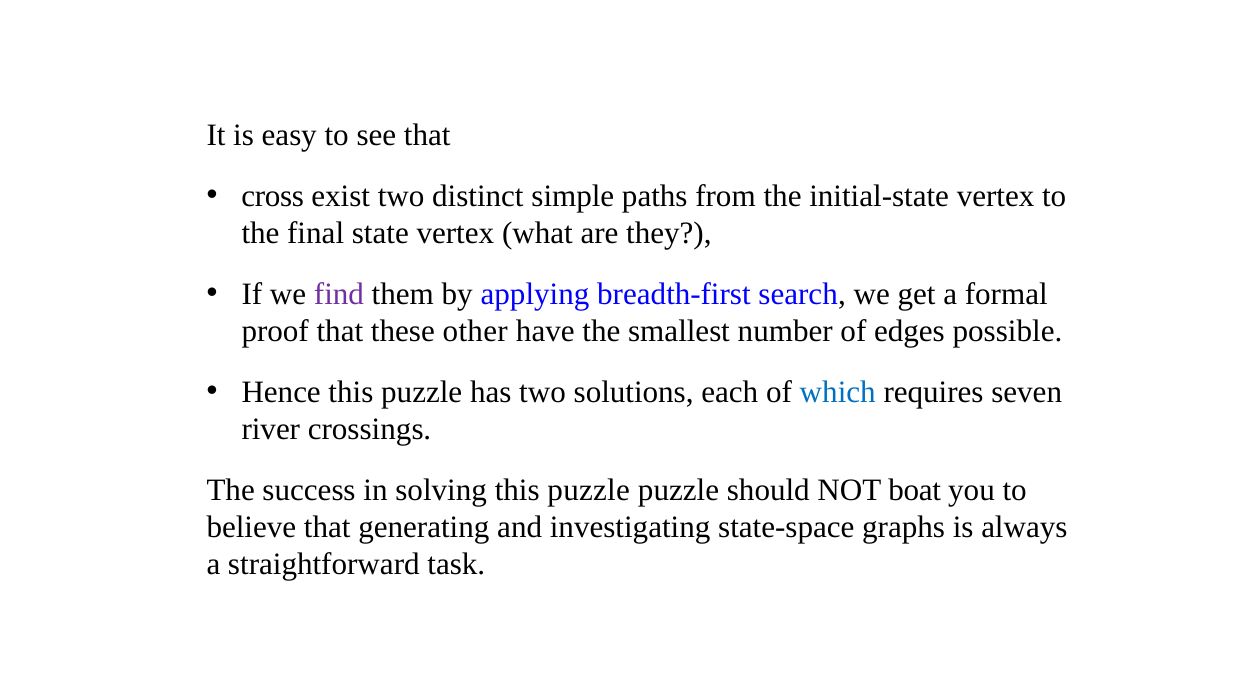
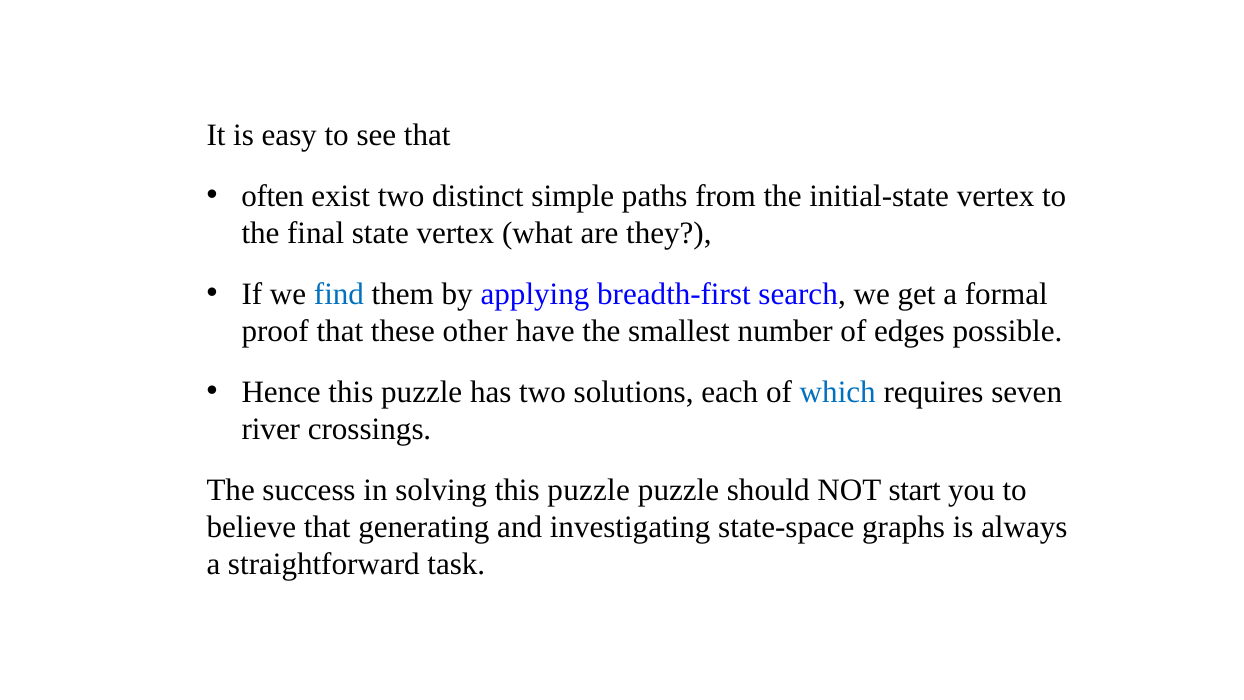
cross: cross -> often
find colour: purple -> blue
boat: boat -> start
